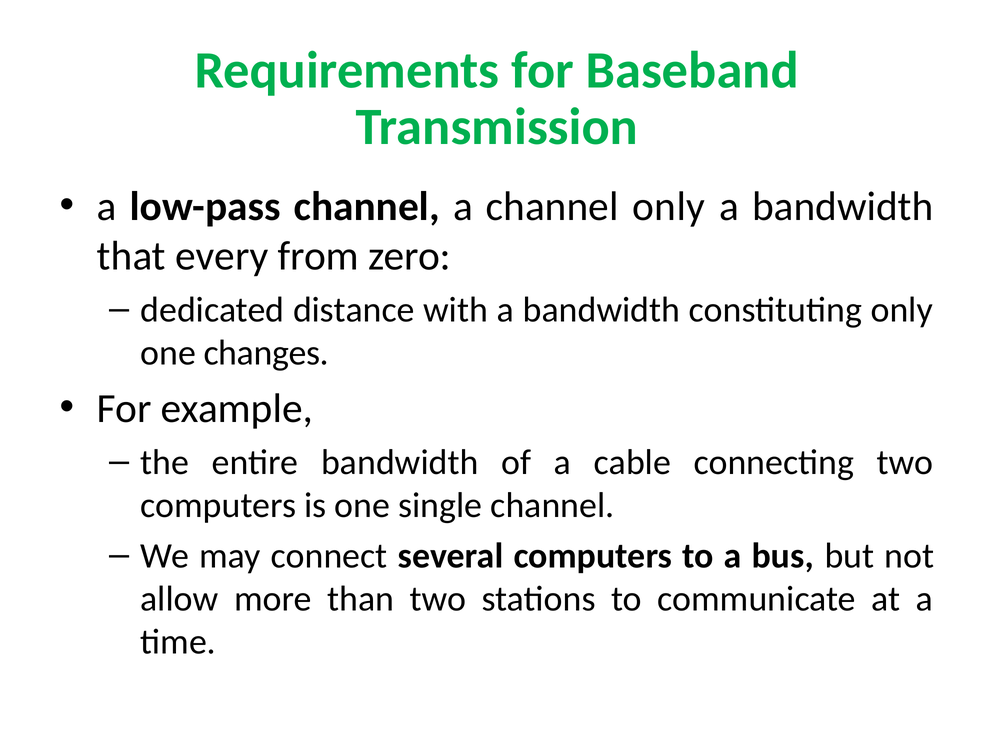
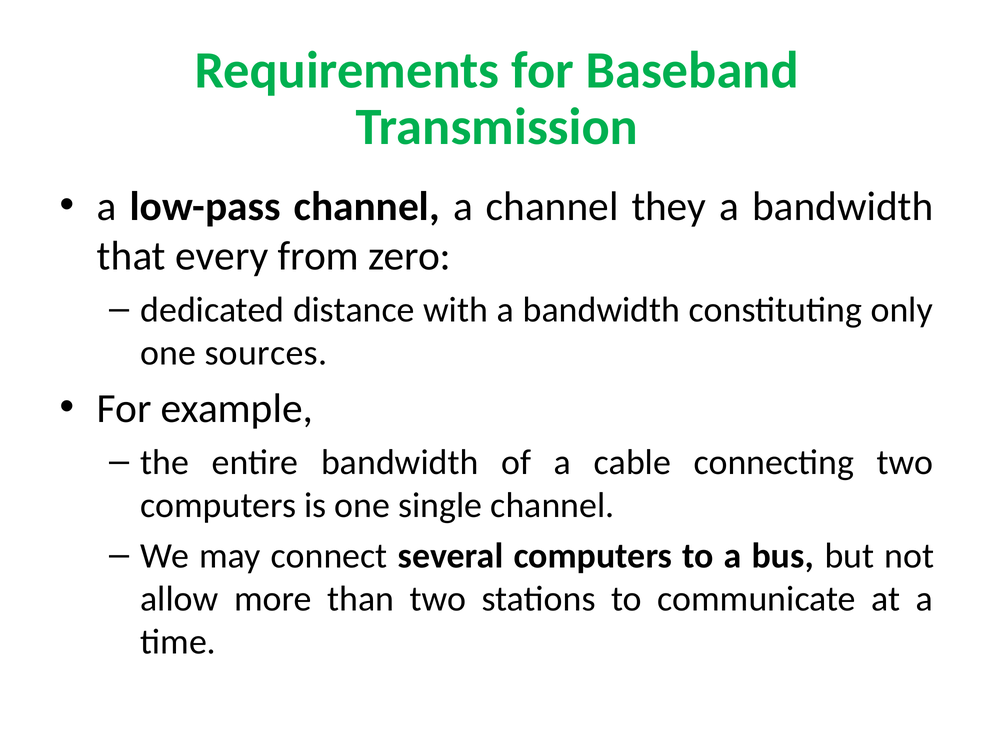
channel only: only -> they
changes: changes -> sources
